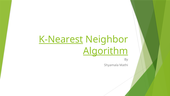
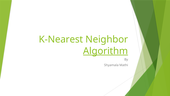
K-Nearest underline: present -> none
